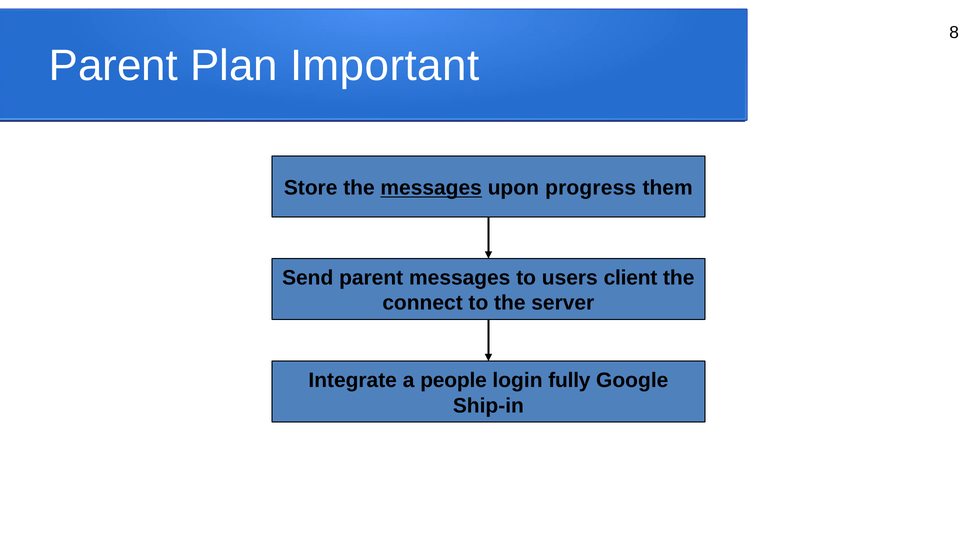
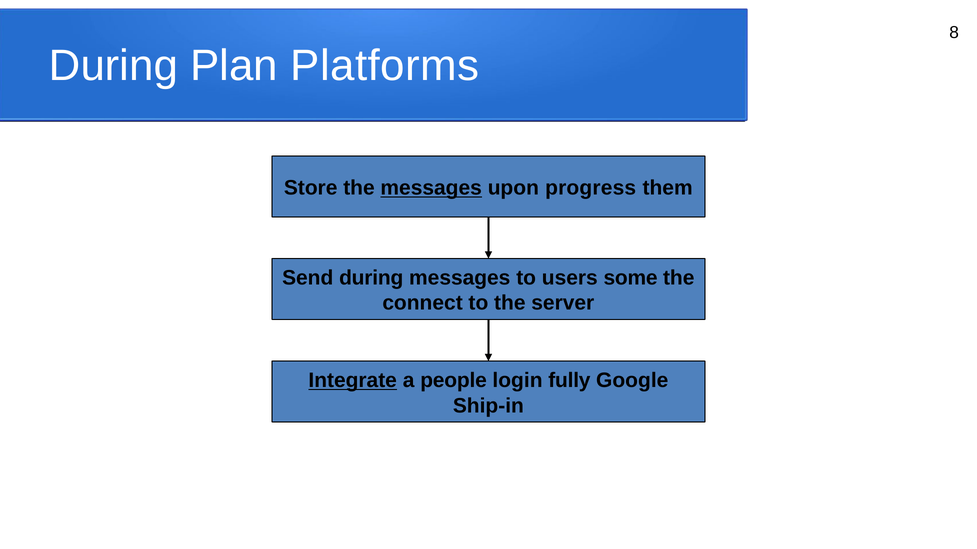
Parent at (113, 66): Parent -> During
Important: Important -> Platforms
Send parent: parent -> during
client: client -> some
Integrate underline: none -> present
